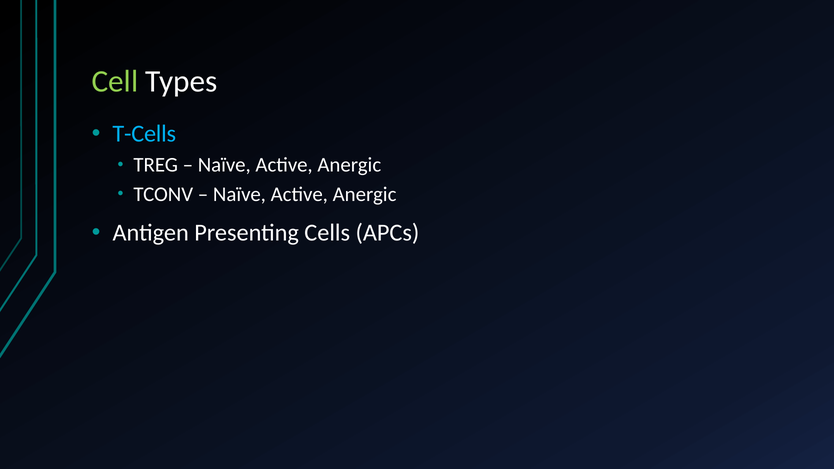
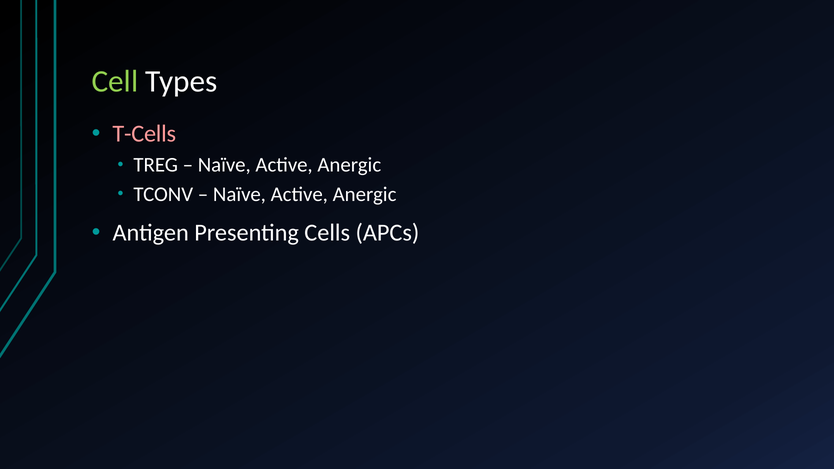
T-Cells colour: light blue -> pink
